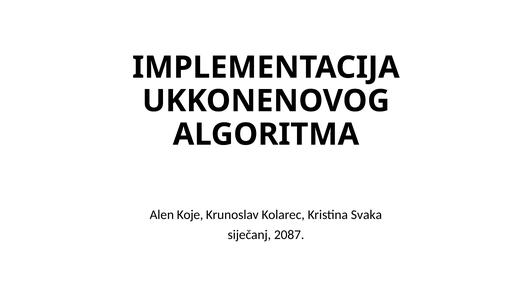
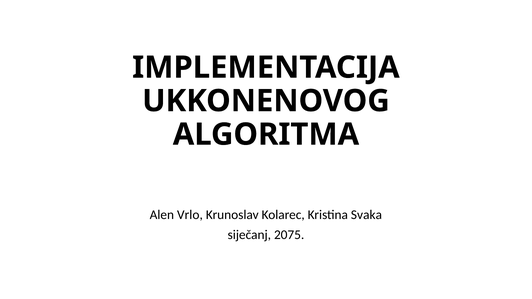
Koje: Koje -> Vrlo
2087: 2087 -> 2075
